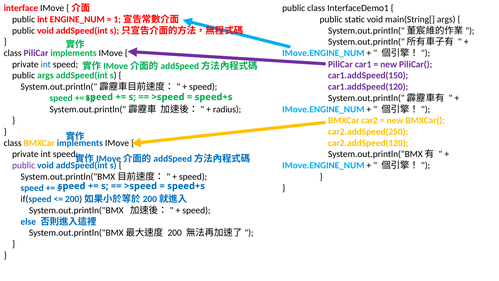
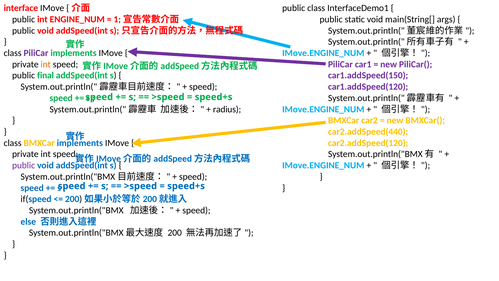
int at (46, 64) colour: blue -> orange
public args: args -> final
car2.addSpeed(250: car2.addSpeed(250 -> car2.addSpeed(440
